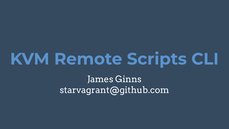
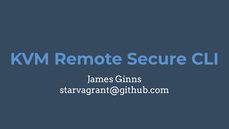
Scripts: Scripts -> Secure
